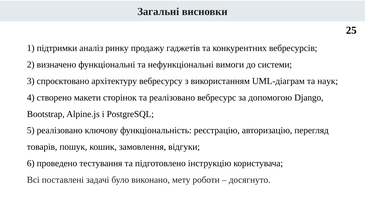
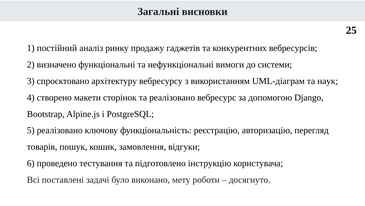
підтримки: підтримки -> постійний
